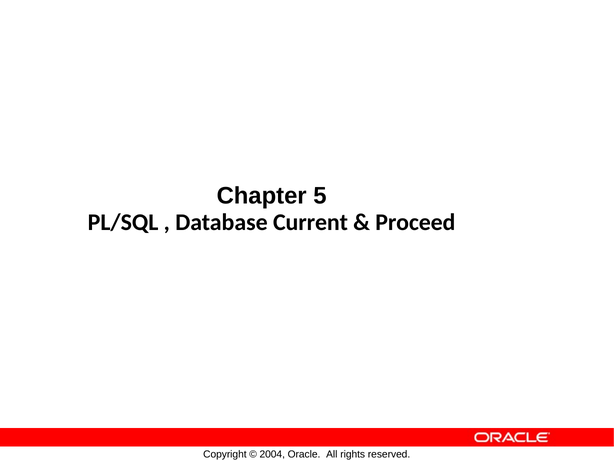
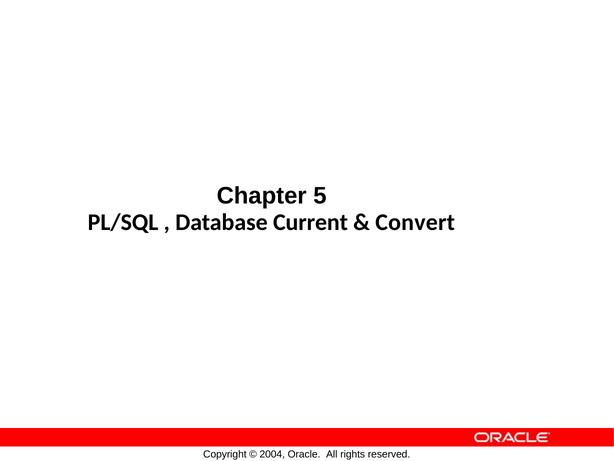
Proceed: Proceed -> Convert
